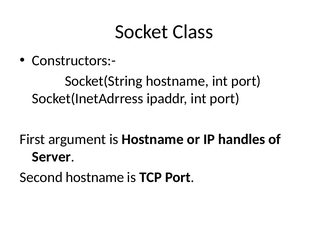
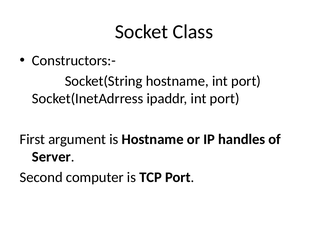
Second hostname: hostname -> computer
